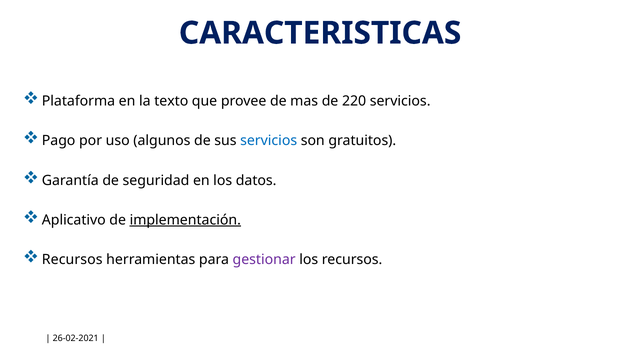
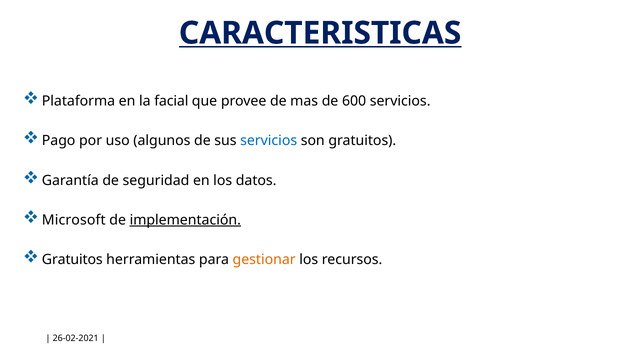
CARACTERISTICAS underline: none -> present
texto: texto -> facial
220: 220 -> 600
Aplicativo: Aplicativo -> Microsoft
Recursos at (72, 259): Recursos -> Gratuitos
gestionar colour: purple -> orange
